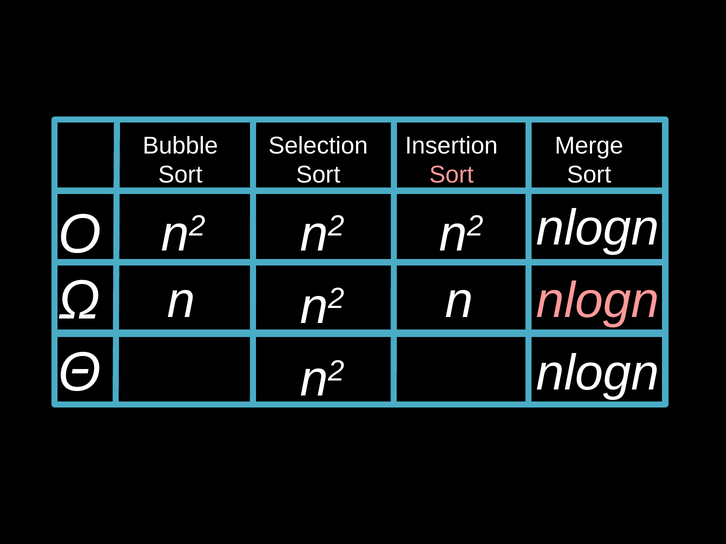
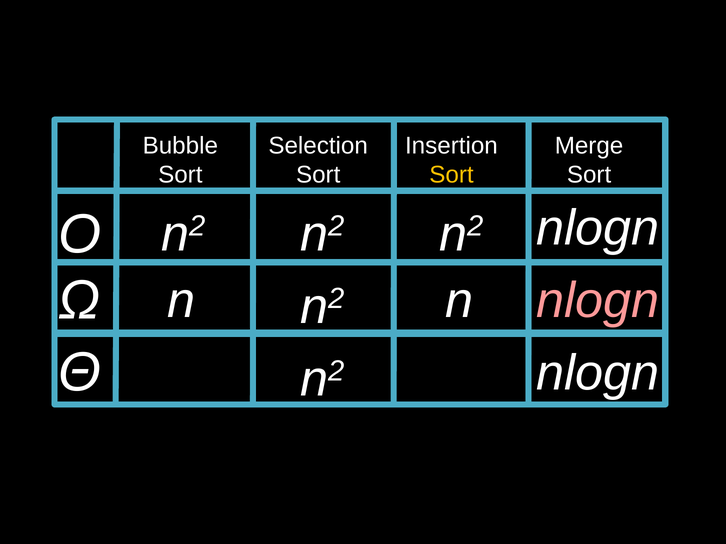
Sort at (452, 175) colour: pink -> yellow
